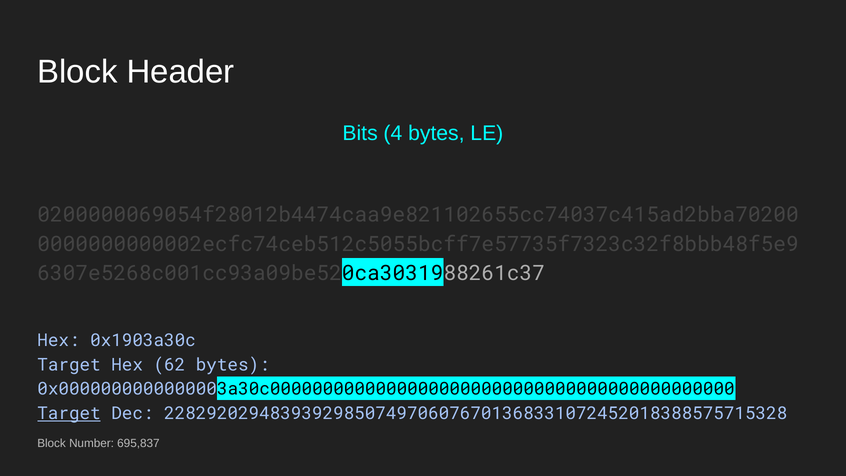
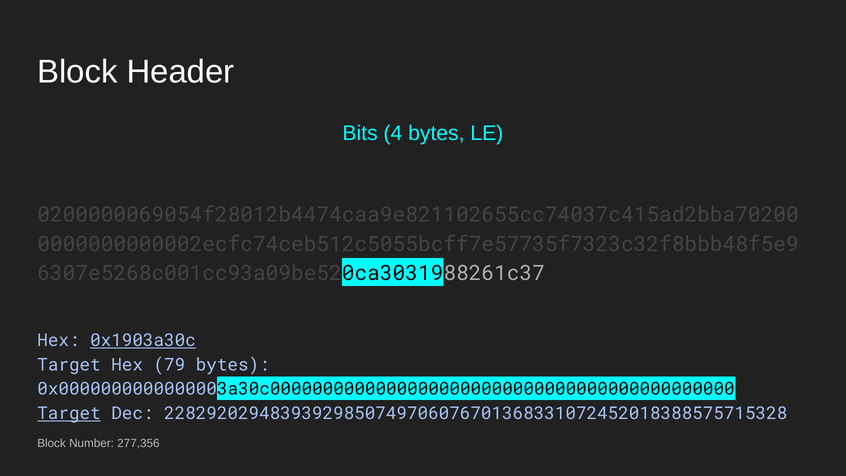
0x1903a30c underline: none -> present
62: 62 -> 79
695,837: 695,837 -> 277,356
